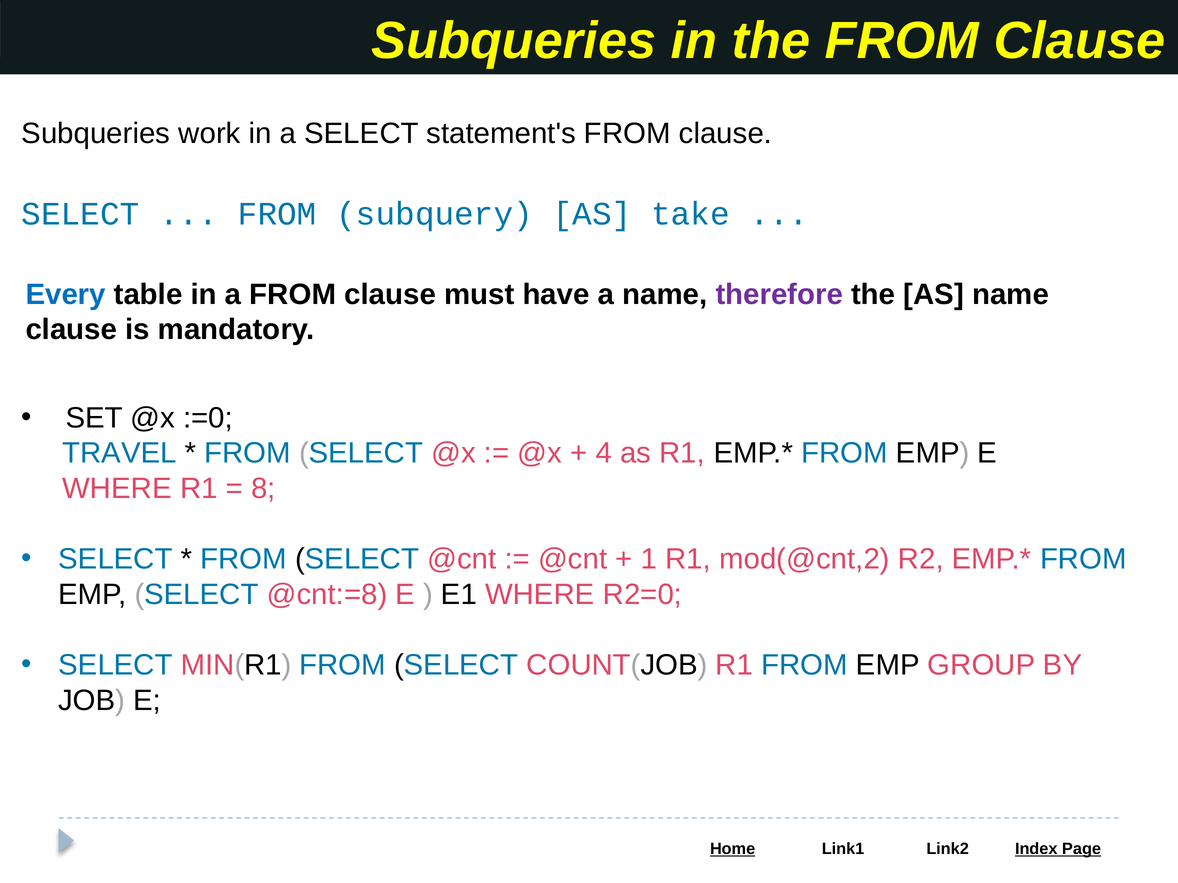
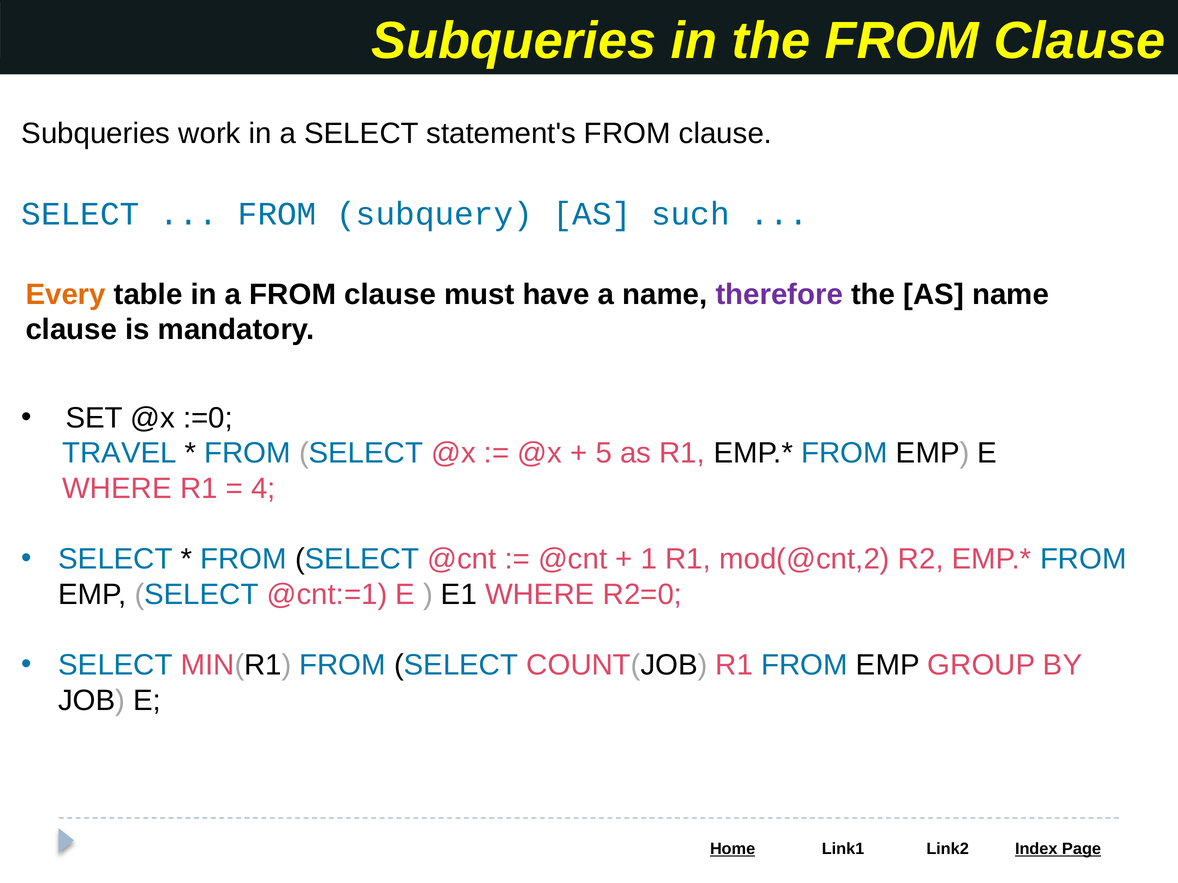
take: take -> such
Every colour: blue -> orange
4: 4 -> 5
8: 8 -> 4
@cnt:=8: @cnt:=8 -> @cnt:=1
